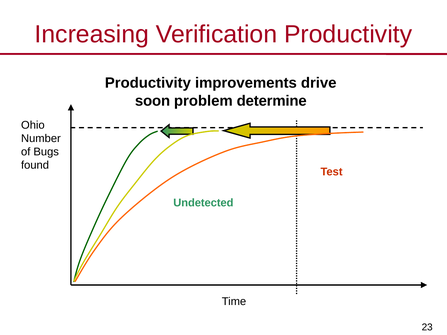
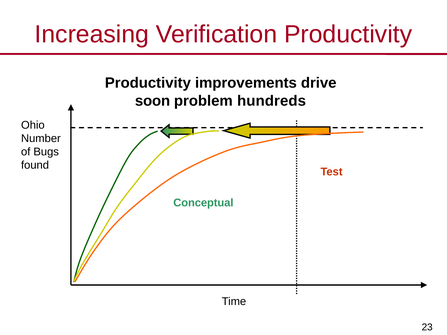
determine: determine -> hundreds
Undetected: Undetected -> Conceptual
